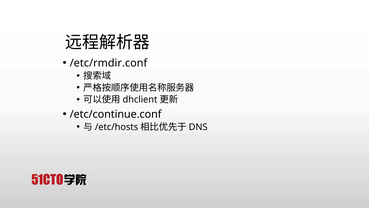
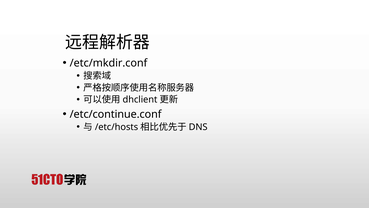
/etc/rmdir.conf: /etc/rmdir.conf -> /etc/mkdir.conf
